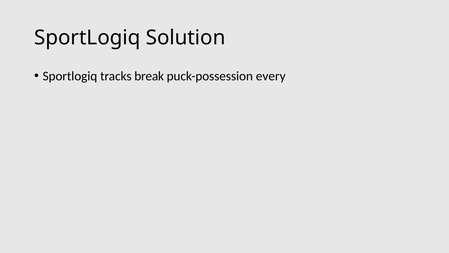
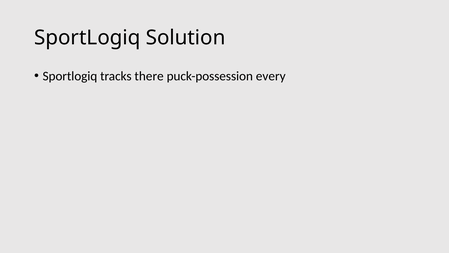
break: break -> there
